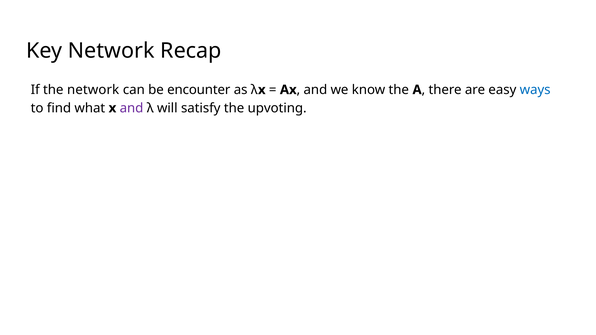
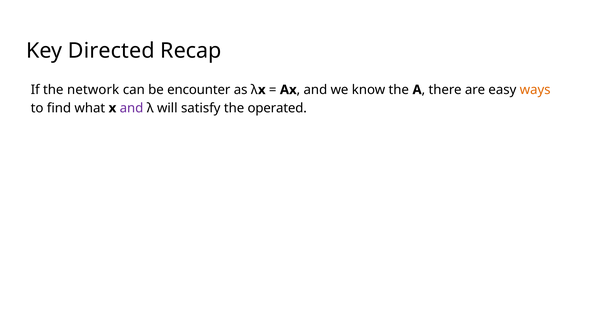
Key Network: Network -> Directed
ways colour: blue -> orange
upvoting: upvoting -> operated
